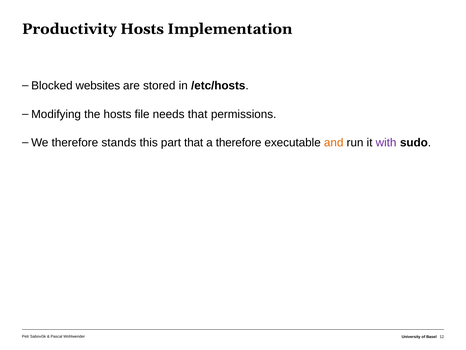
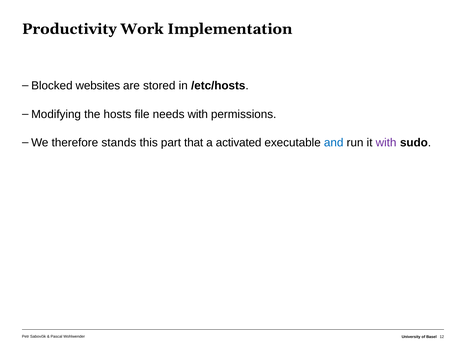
Productivity Hosts: Hosts -> Work
needs that: that -> with
a therefore: therefore -> activated
and colour: orange -> blue
